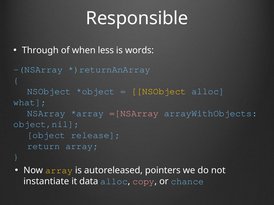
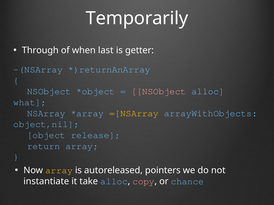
Responsible: Responsible -> Temporarily
less: less -> last
words: words -> getter
NSObject at (159, 92) colour: yellow -> pink
=[NSArray colour: pink -> yellow
data: data -> take
